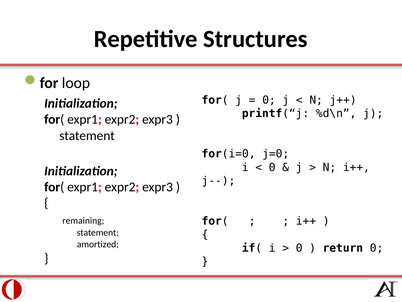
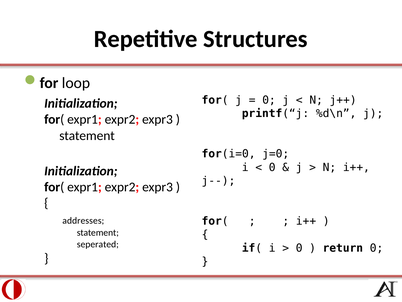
remaining: remaining -> addresses
amortized: amortized -> seperated
